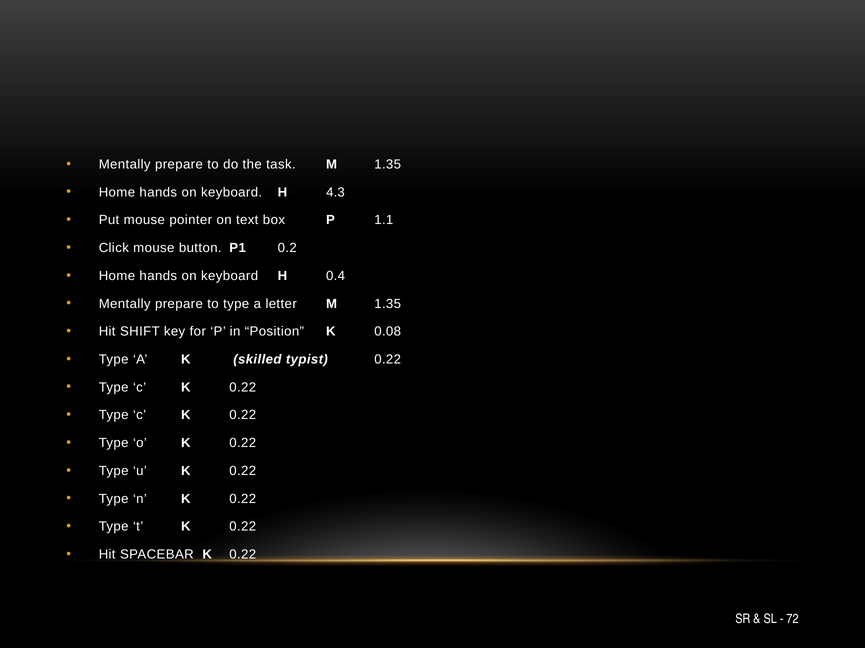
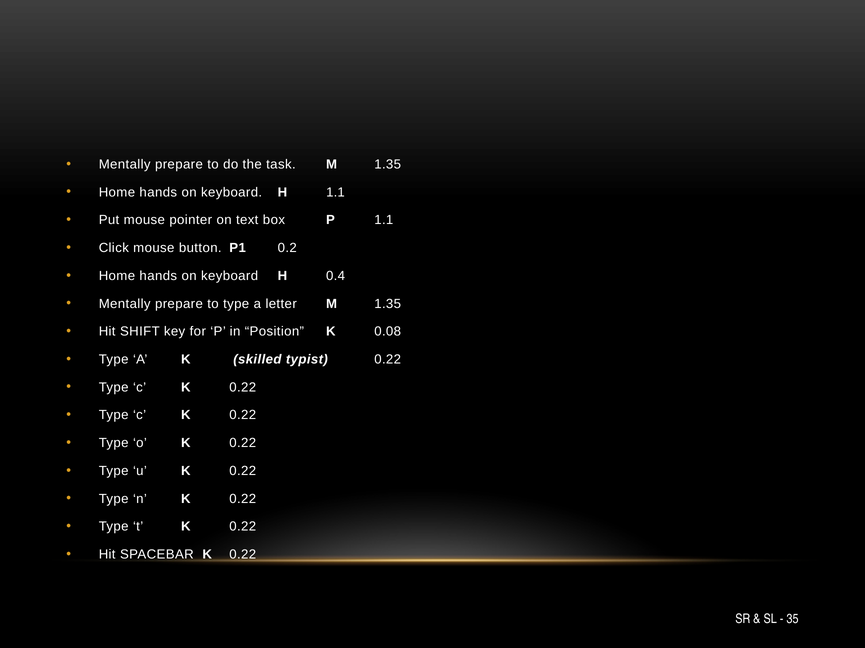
H 4.3: 4.3 -> 1.1
72: 72 -> 35
